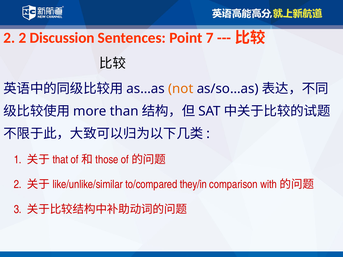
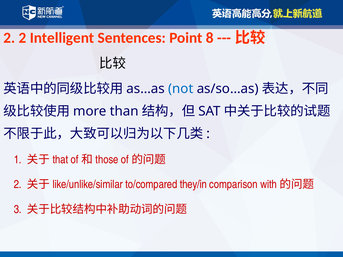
Discussion: Discussion -> Intelligent
7: 7 -> 8
not colour: orange -> blue
